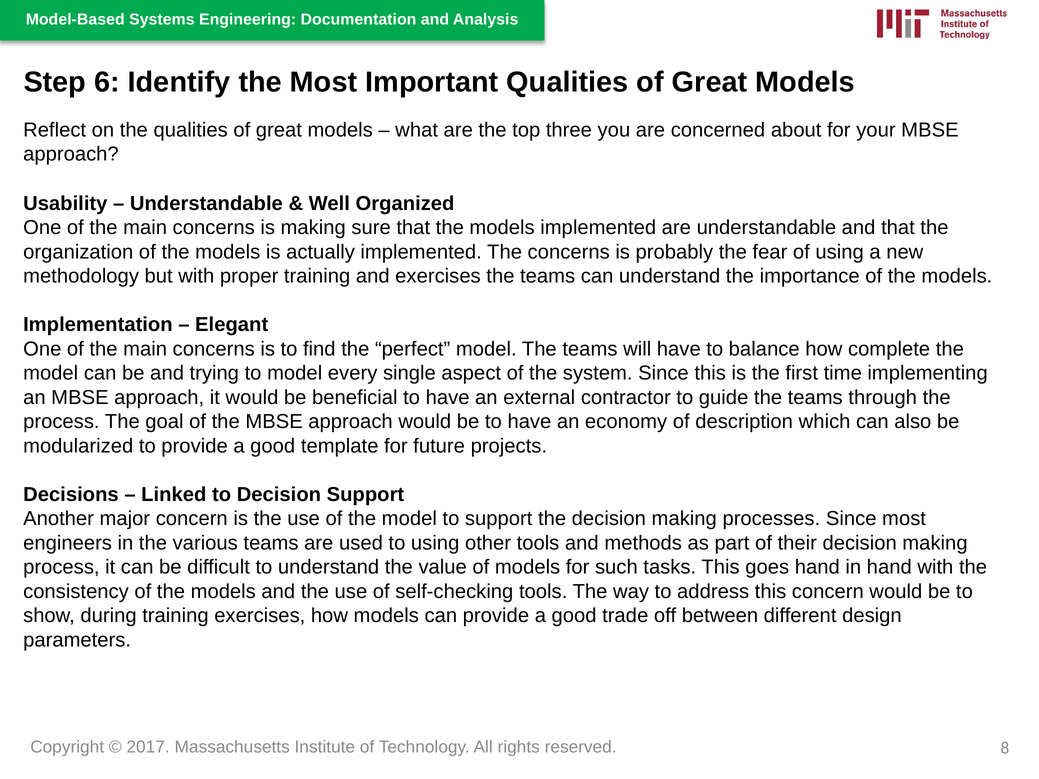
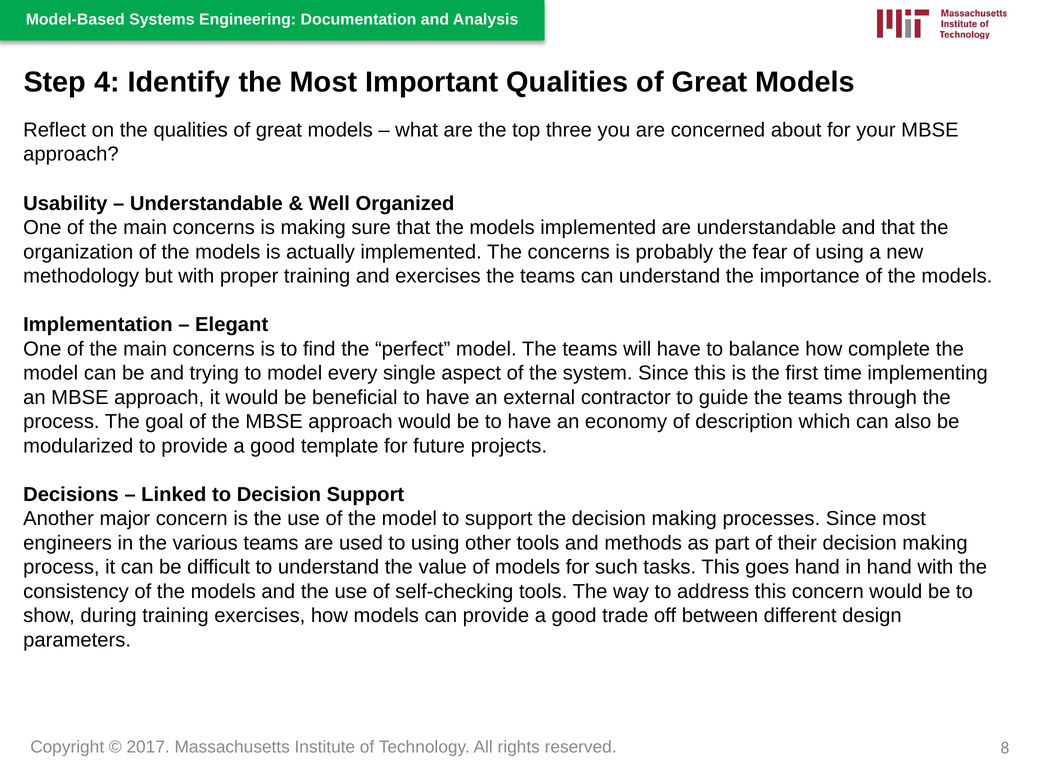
6: 6 -> 4
